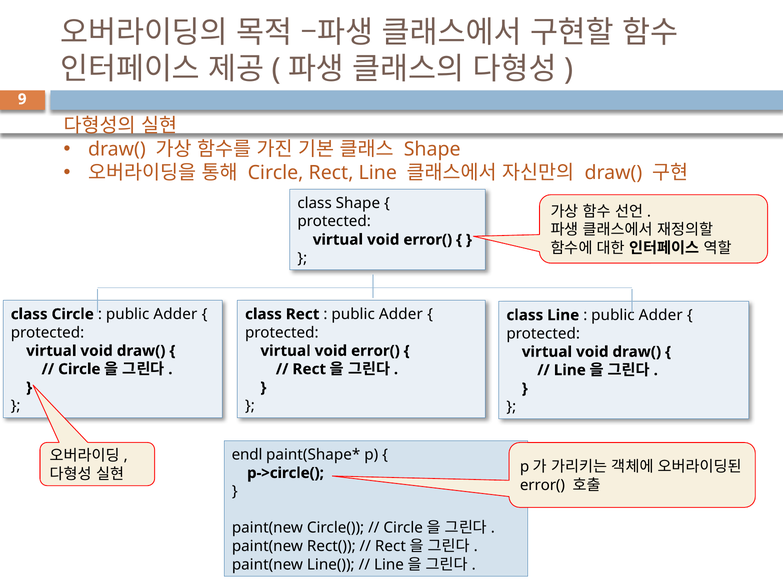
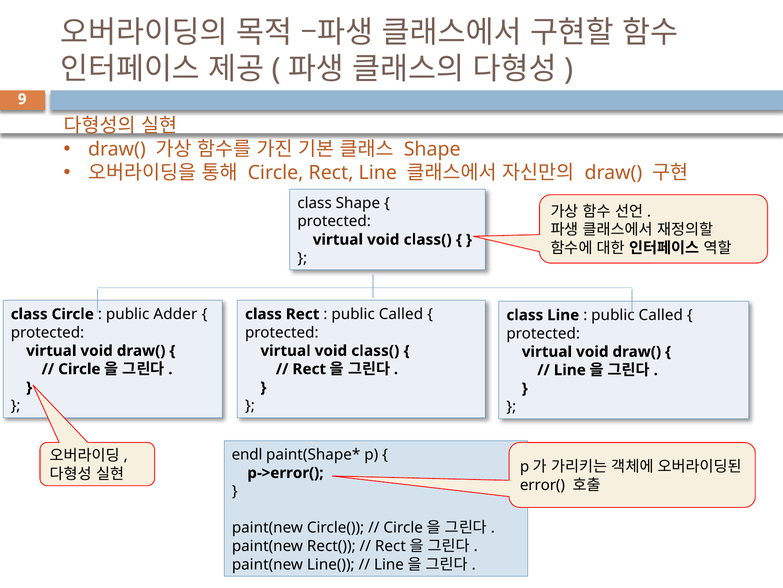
error( at (428, 239): error( -> class(
Adder at (401, 314): Adder -> Called
Adder at (661, 315): Adder -> Called
error( at (375, 350): error( -> class(
p->circle(: p->circle( -> p->error(
